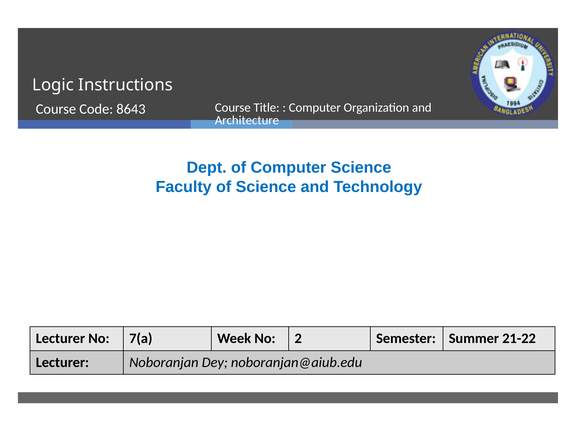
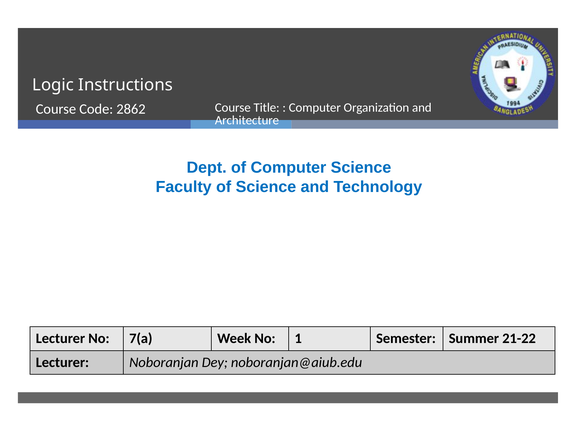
8643: 8643 -> 2862
2: 2 -> 1
